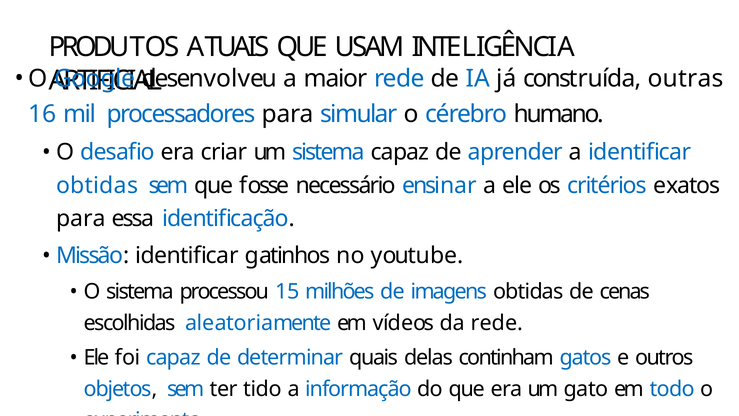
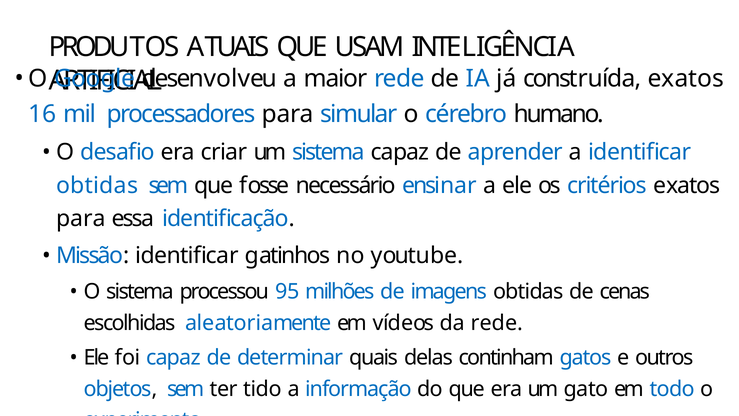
construída outras: outras -> exatos
15: 15 -> 95
